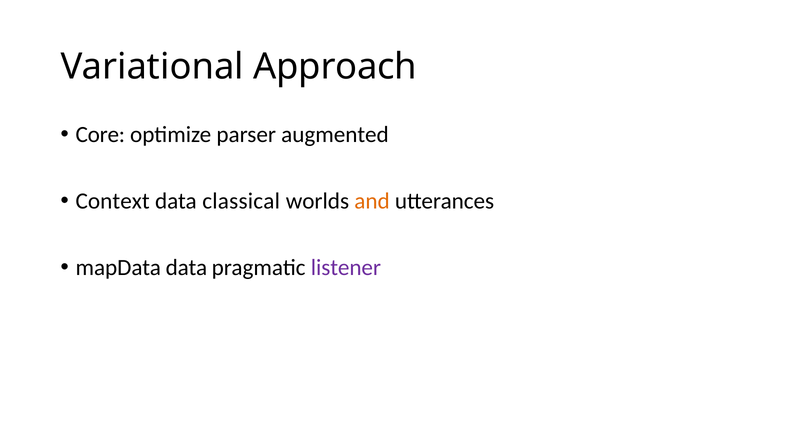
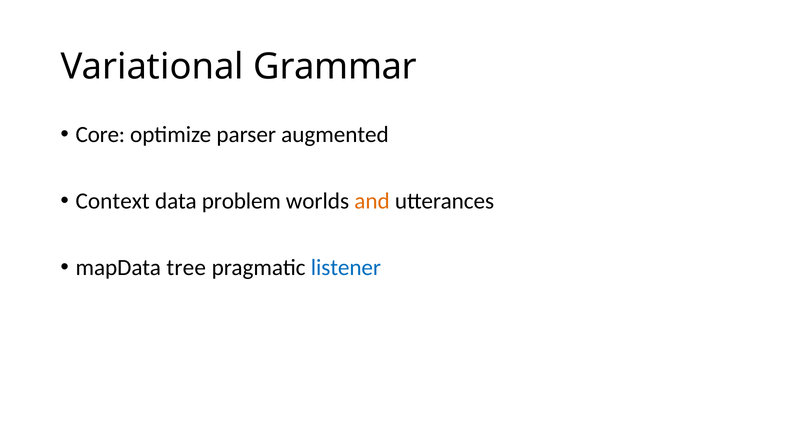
Approach: Approach -> Grammar
classical: classical -> problem
mapData data: data -> tree
listener colour: purple -> blue
